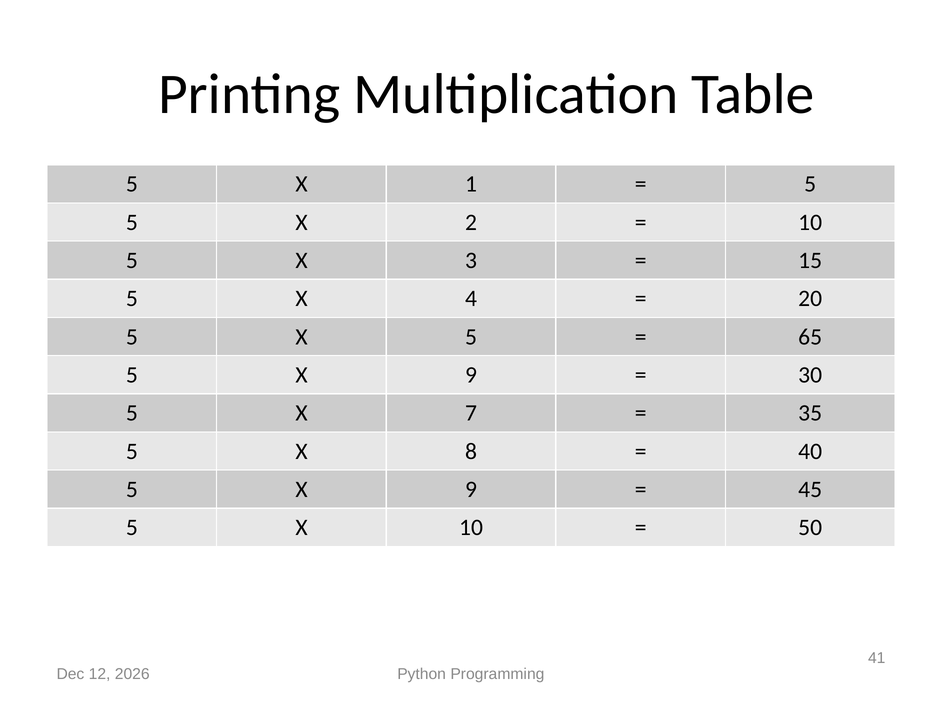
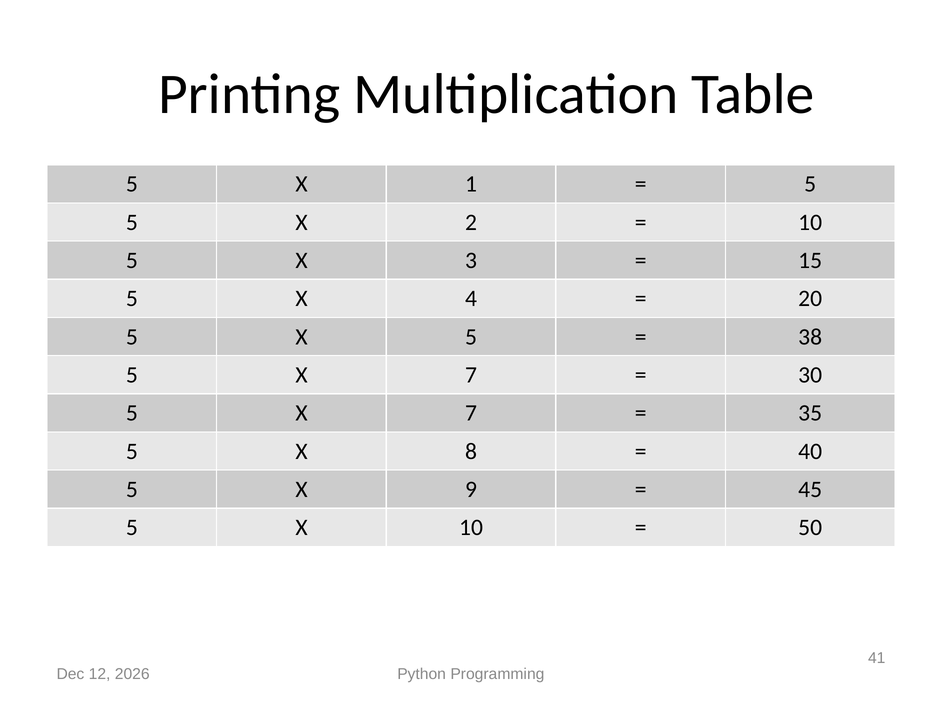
65: 65 -> 38
9 at (471, 375): 9 -> 7
